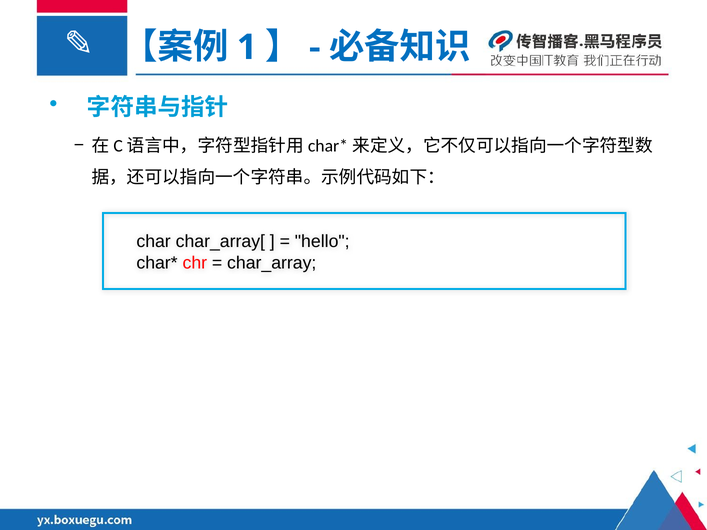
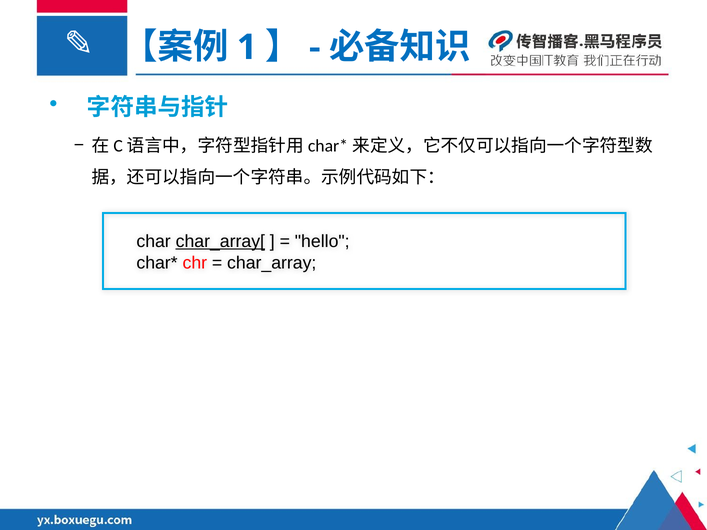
char_array[ underline: none -> present
